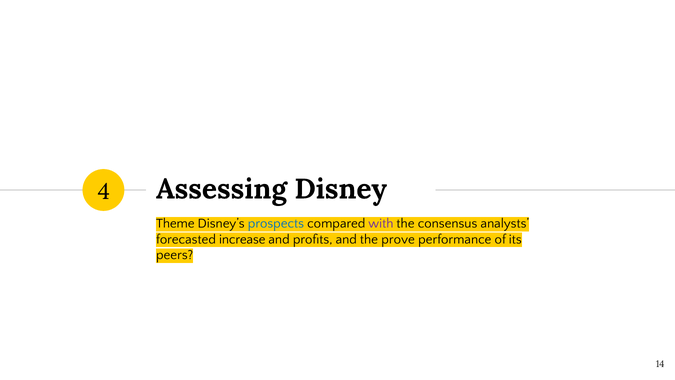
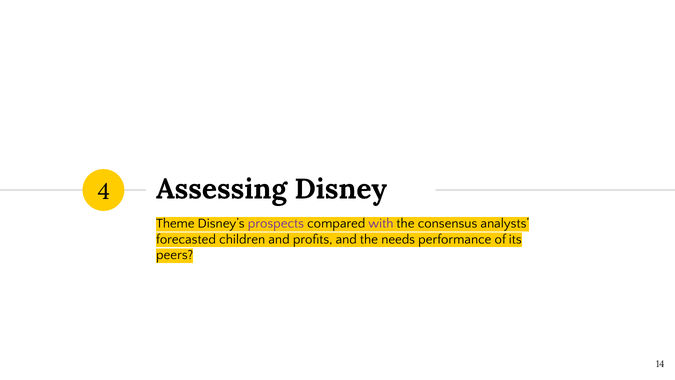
prospects colour: blue -> purple
increase: increase -> children
prove: prove -> needs
